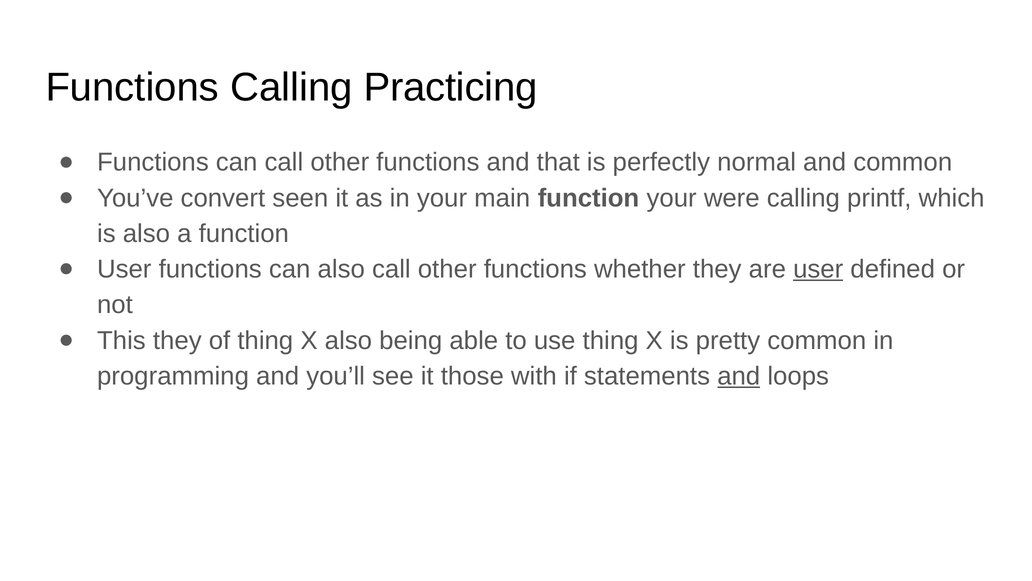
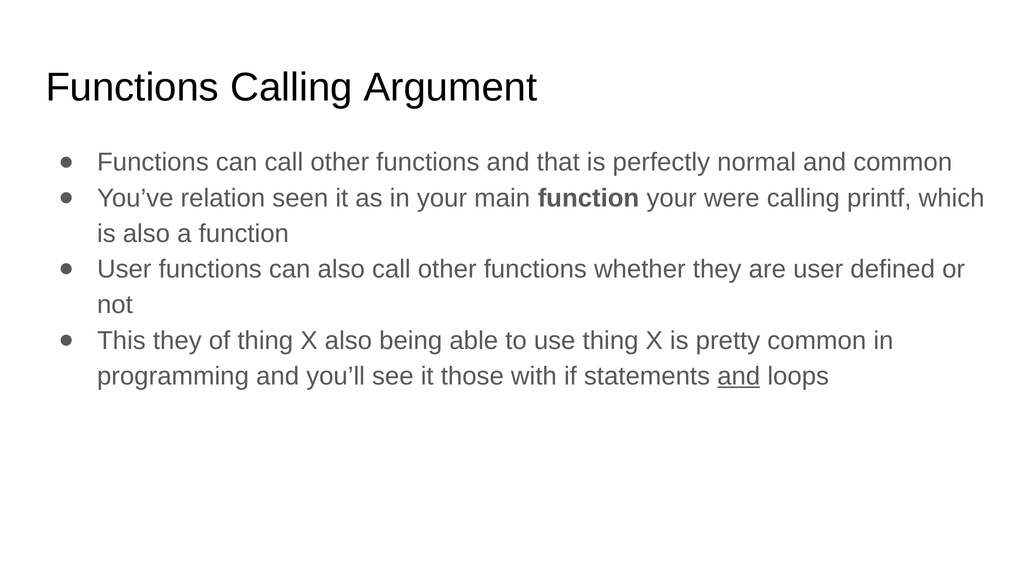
Practicing: Practicing -> Argument
convert: convert -> relation
user at (818, 269) underline: present -> none
